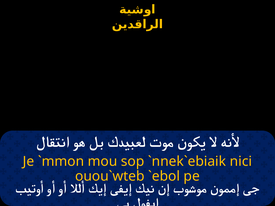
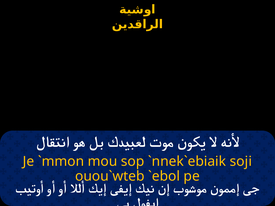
nici: nici -> soji
